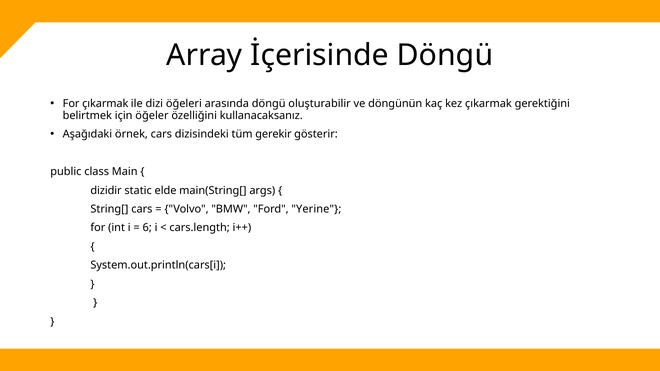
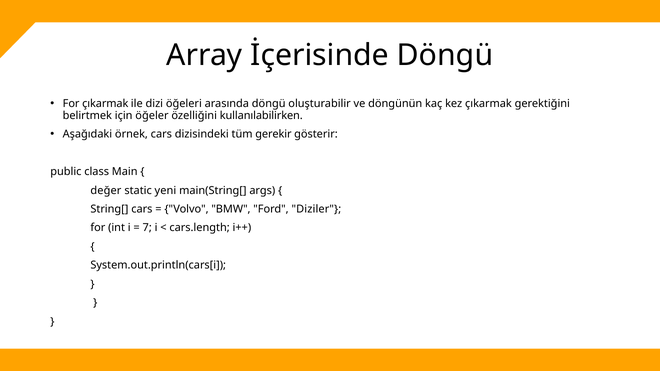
kullanacaksanız: kullanacaksanız -> kullanılabilirken
dizidir: dizidir -> değer
elde: elde -> yeni
Yerine: Yerine -> Diziler
6: 6 -> 7
